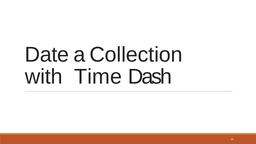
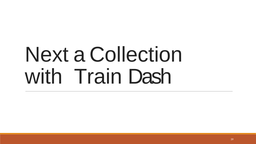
Date: Date -> Next
Time: Time -> Train
